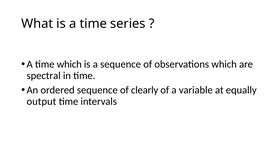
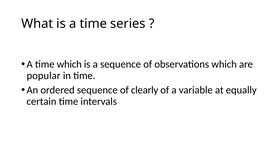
spectral: spectral -> popular
output: output -> certain
